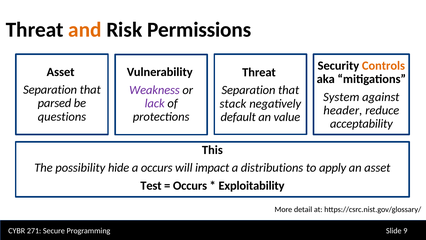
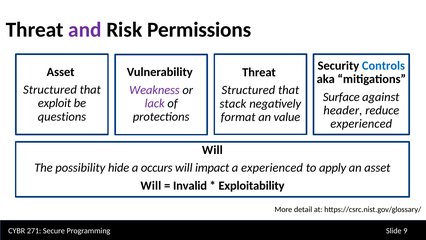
and colour: orange -> purple
Controls colour: orange -> blue
Separation at (50, 90): Separation -> Structured
Separation at (248, 90): Separation -> Structured
System: System -> Surface
parsed: parsed -> exploit
default: default -> format
acceptability at (361, 124): acceptability -> experienced
This at (212, 150): This -> Will
a distributions: distributions -> experienced
Test at (151, 185): Test -> Will
Occurs at (190, 185): Occurs -> Invalid
